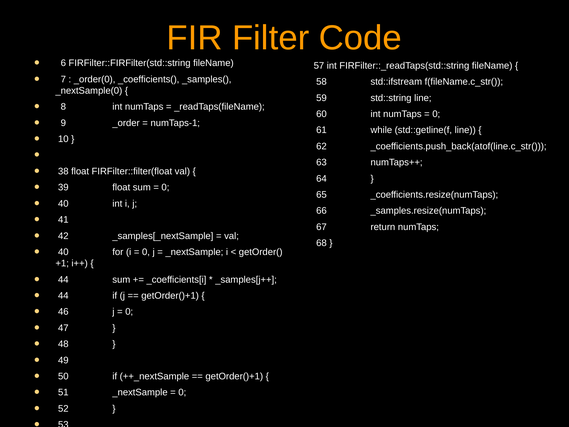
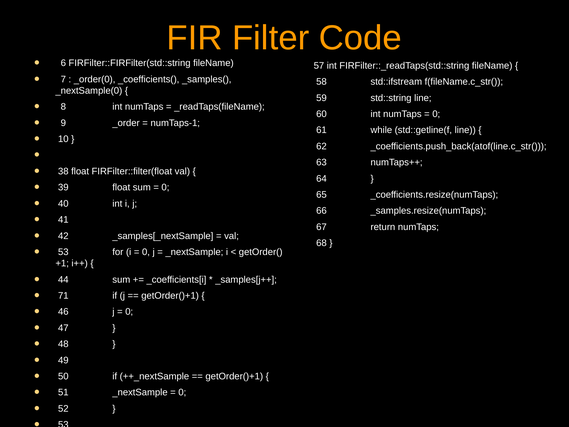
40 at (63, 252): 40 -> 53
44 at (63, 296): 44 -> 71
